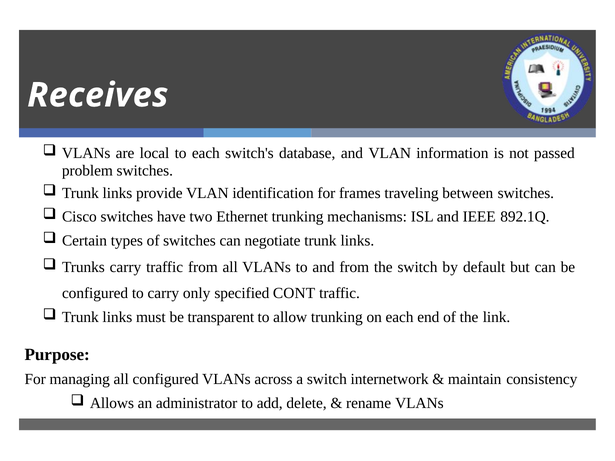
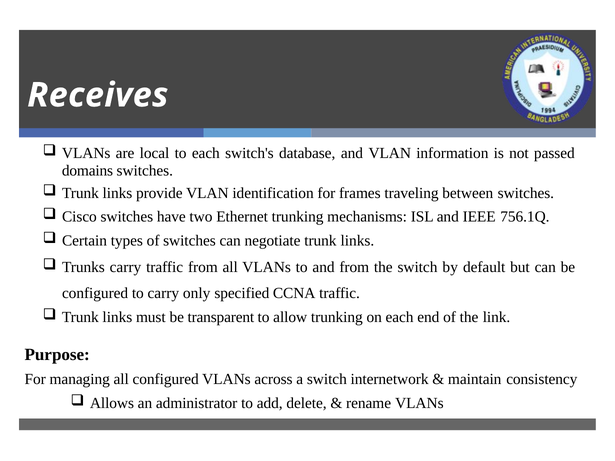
problem: problem -> domains
892.1Q: 892.1Q -> 756.1Q
CONT: CONT -> CCNA
